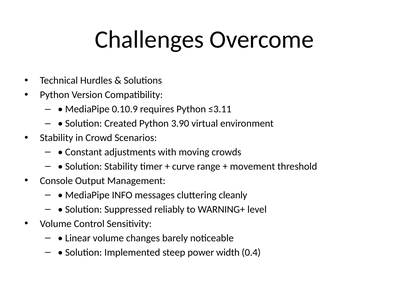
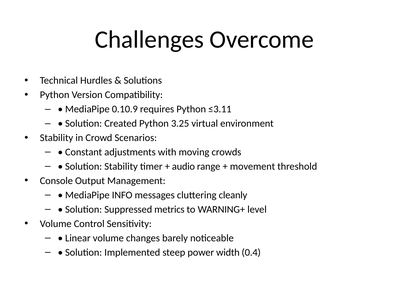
3.90: 3.90 -> 3.25
curve: curve -> audio
reliably: reliably -> metrics
